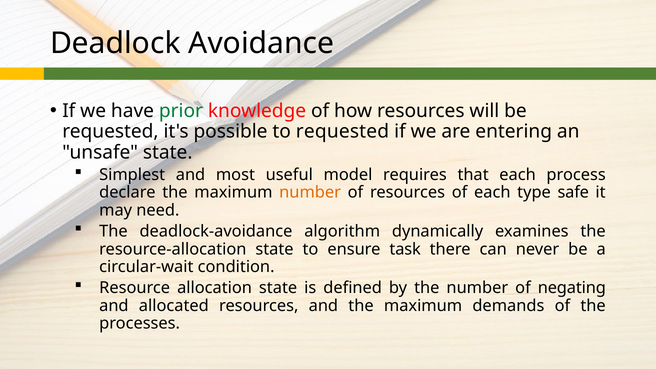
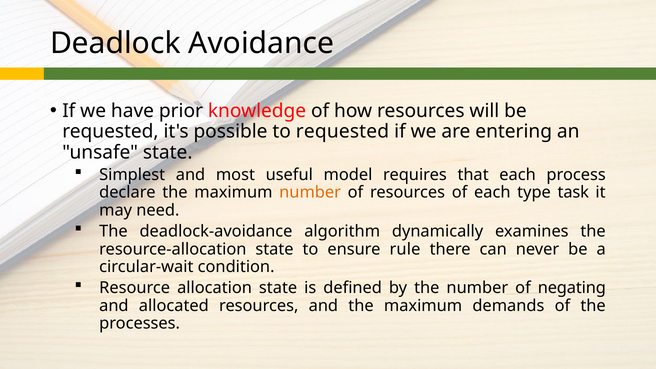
prior colour: green -> black
safe: safe -> task
task: task -> rule
